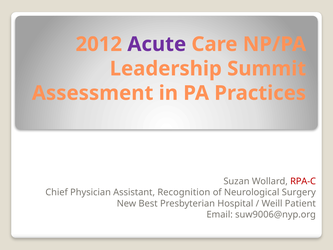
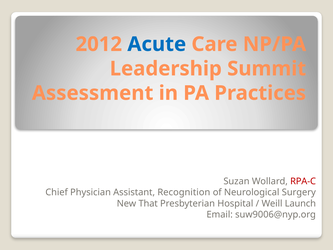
Acute colour: purple -> blue
Best: Best -> That
Patient: Patient -> Launch
